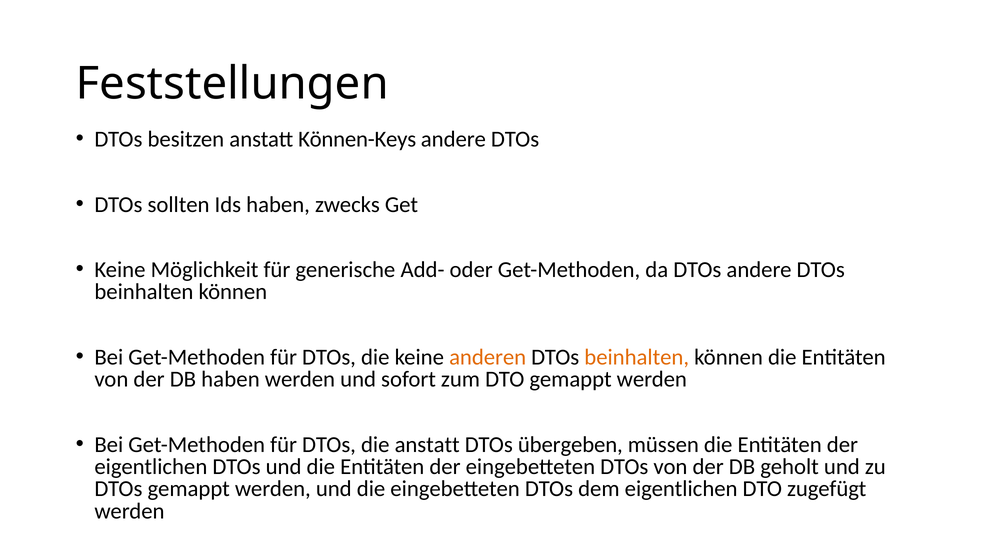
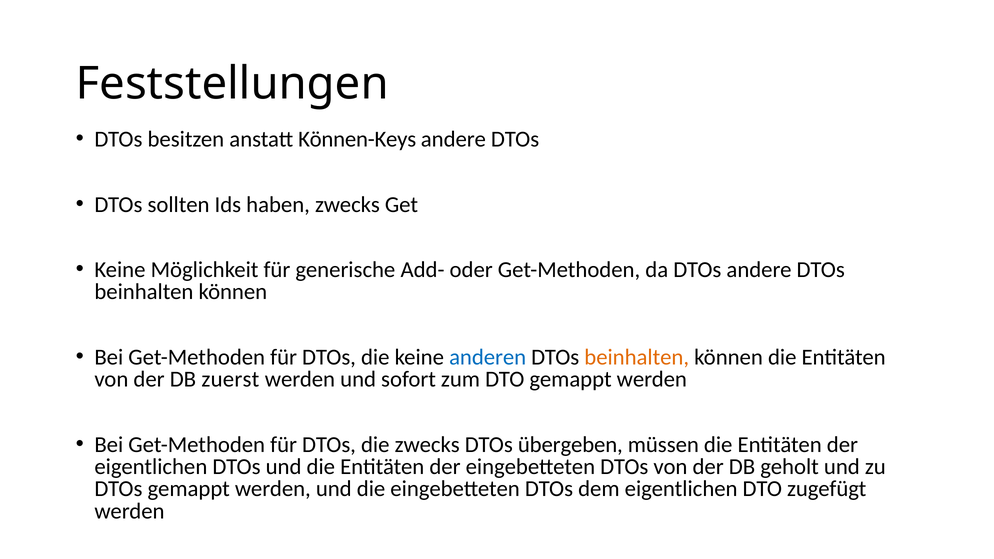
anderen colour: orange -> blue
DB haben: haben -> zuerst
die anstatt: anstatt -> zwecks
